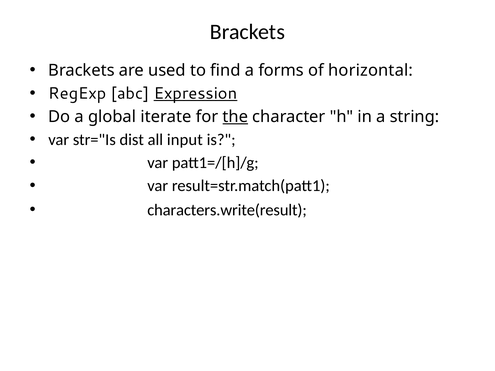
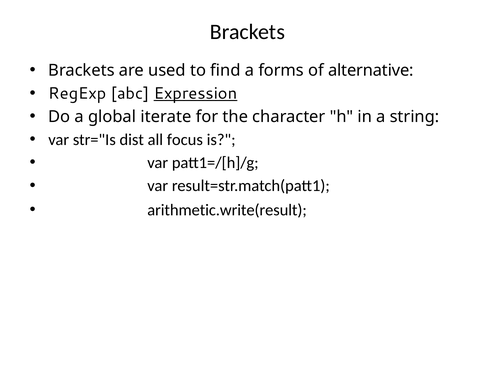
horizontal: horizontal -> alternative
the underline: present -> none
input: input -> focus
characters.write(result: characters.write(result -> arithmetic.write(result
